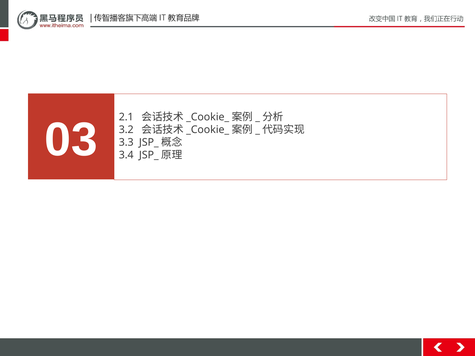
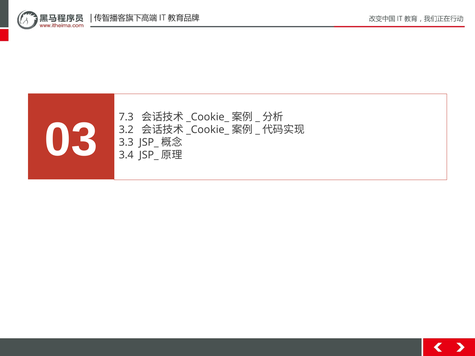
2.1: 2.1 -> 7.3
